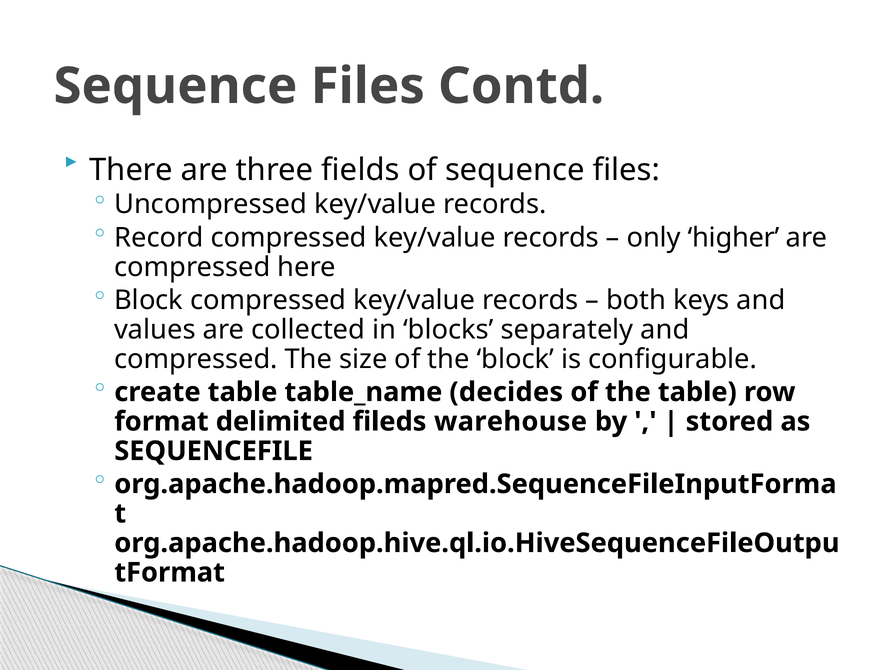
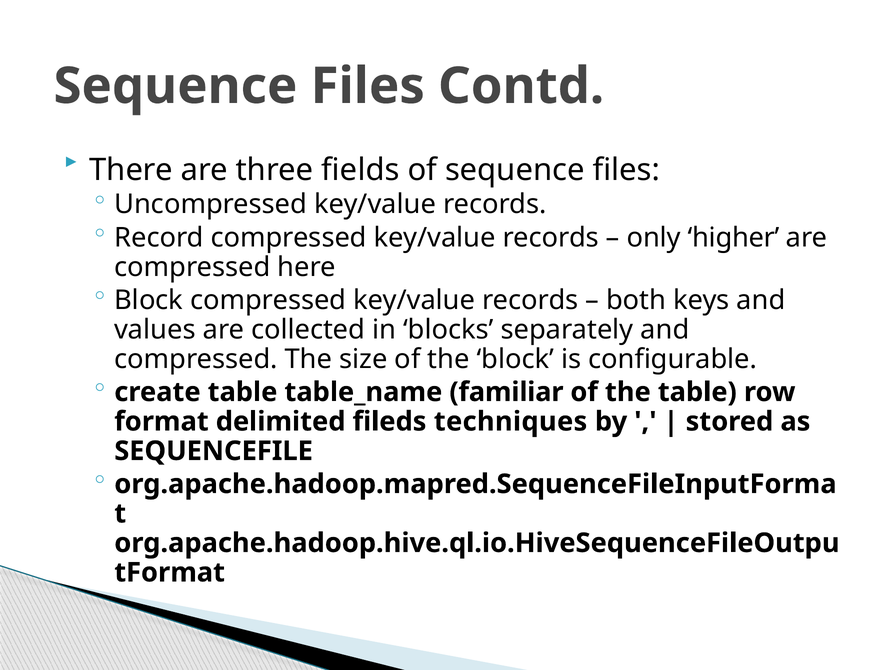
decides: decides -> familiar
warehouse: warehouse -> techniques
